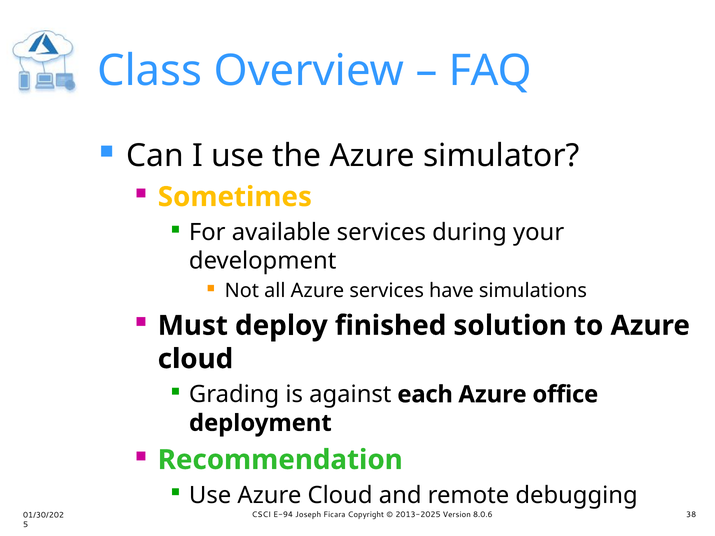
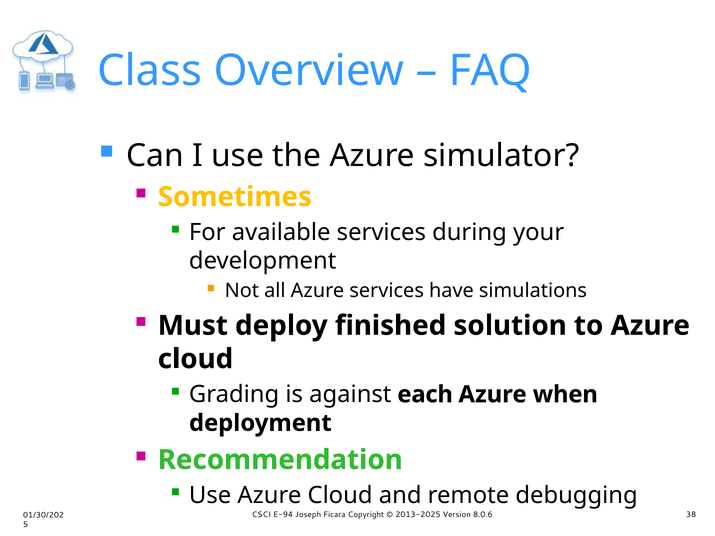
office: office -> when
